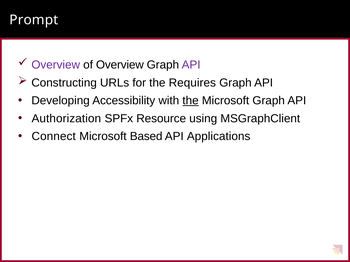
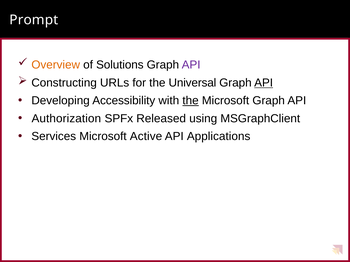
Overview at (56, 65) colour: purple -> orange
of Overview: Overview -> Solutions
Requires: Requires -> Universal
API at (264, 83) underline: none -> present
Resource: Resource -> Released
Connect: Connect -> Services
Based: Based -> Active
